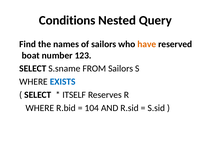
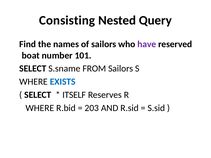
Conditions: Conditions -> Consisting
have colour: orange -> purple
123: 123 -> 101
104: 104 -> 203
